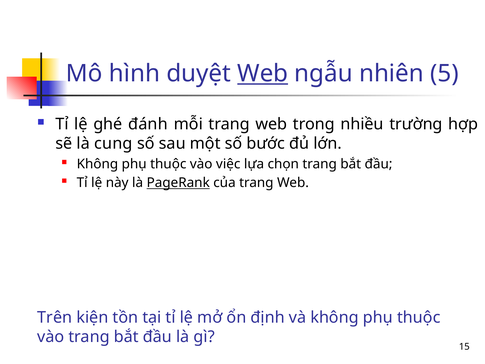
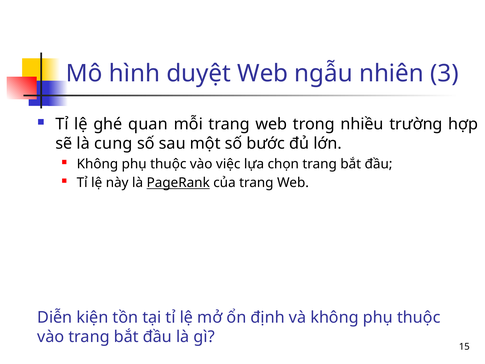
Web at (263, 74) underline: present -> none
5: 5 -> 3
đánh: đánh -> quan
Trên: Trên -> Diễn
